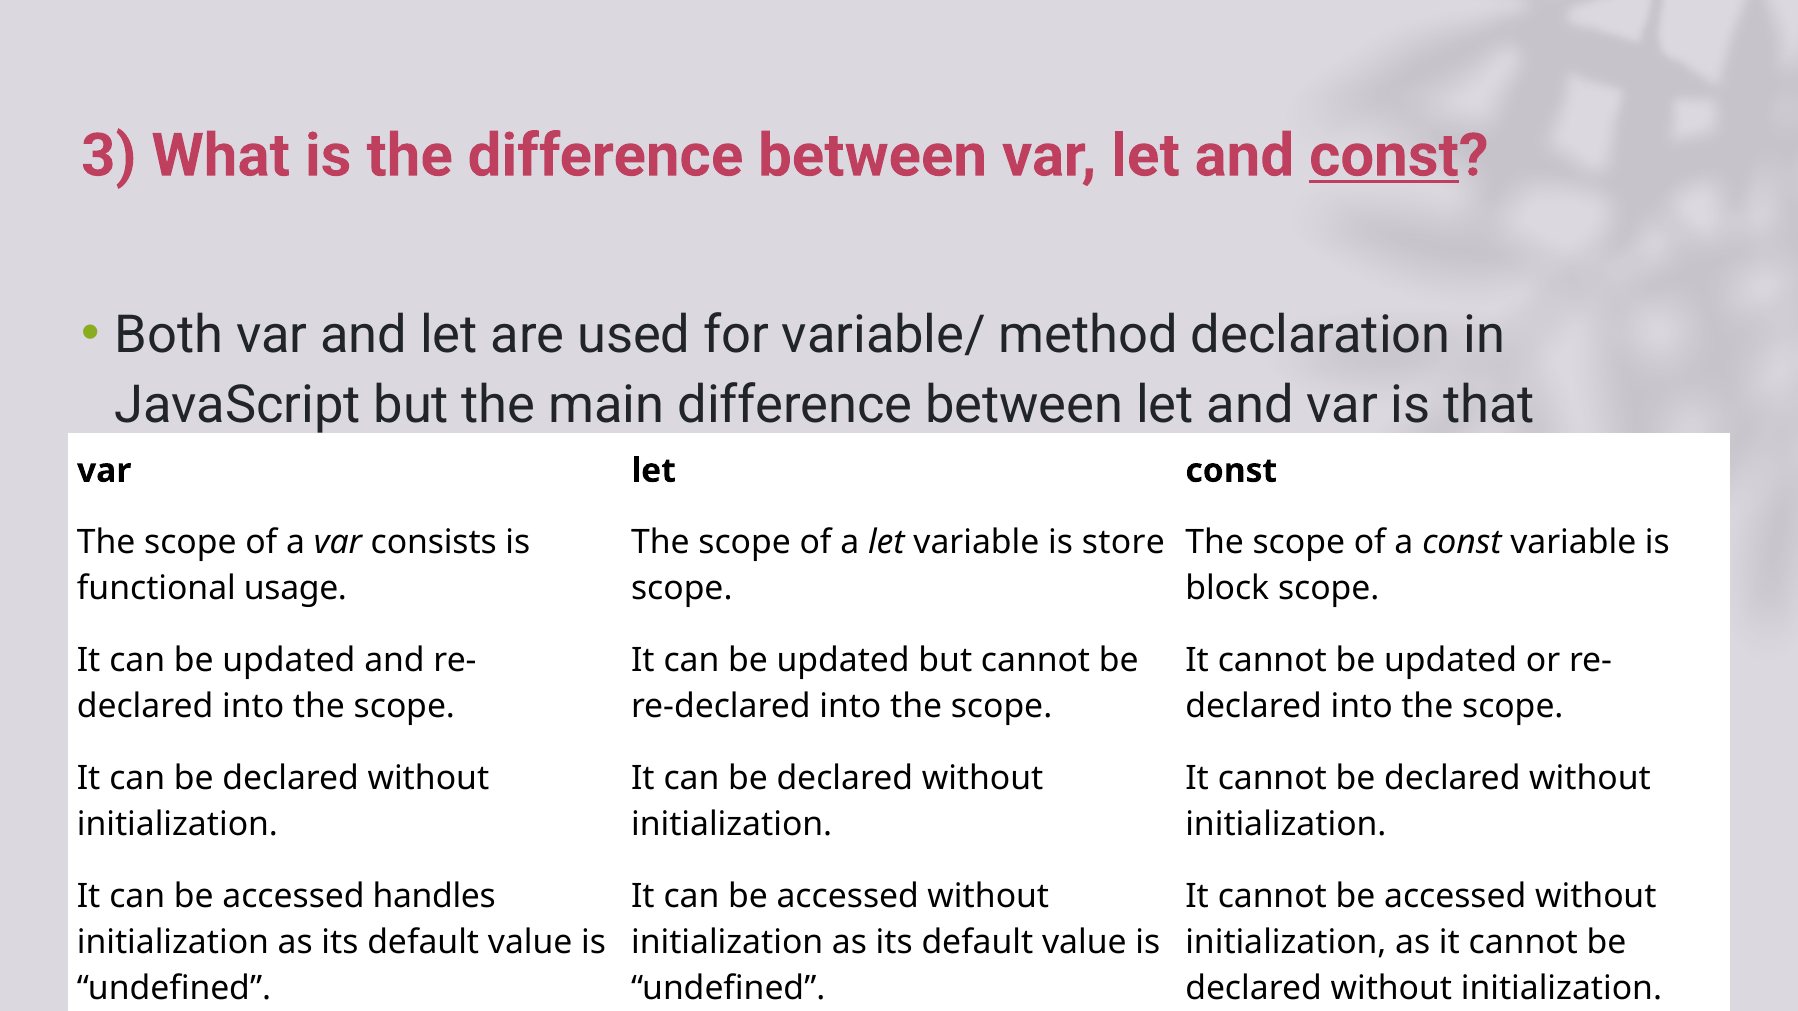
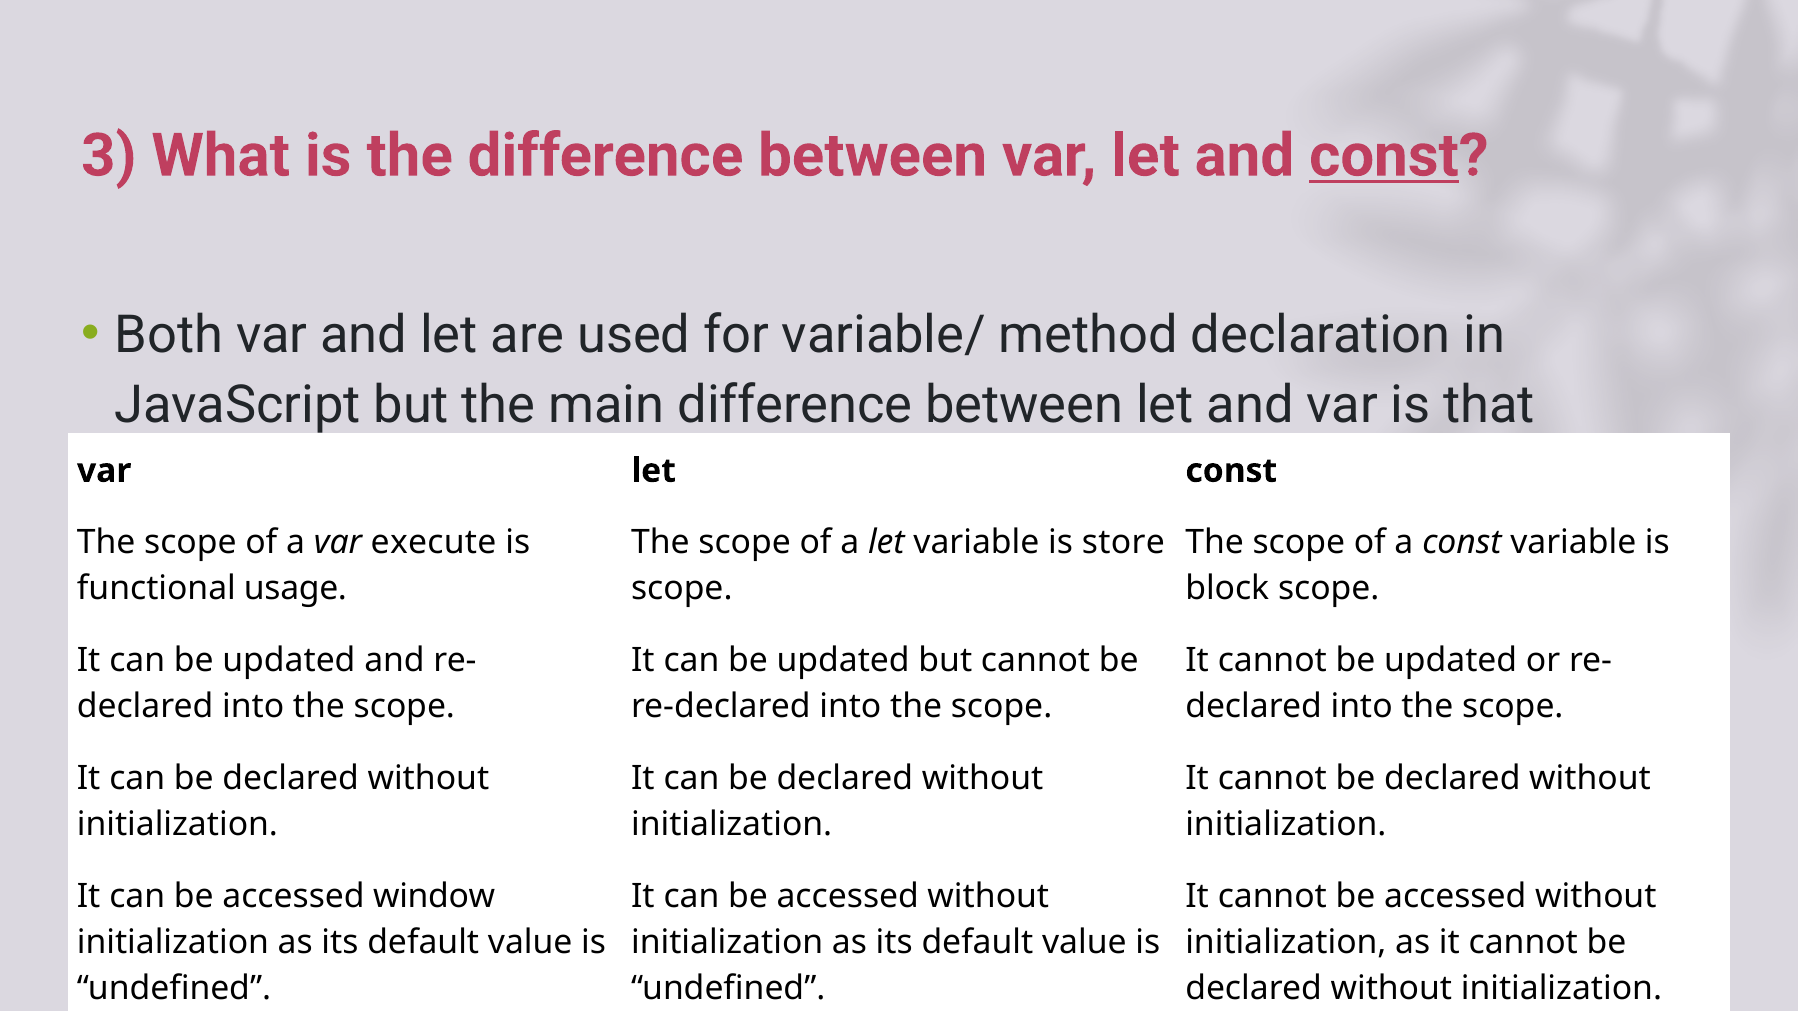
consists: consists -> execute
handles: handles -> window
